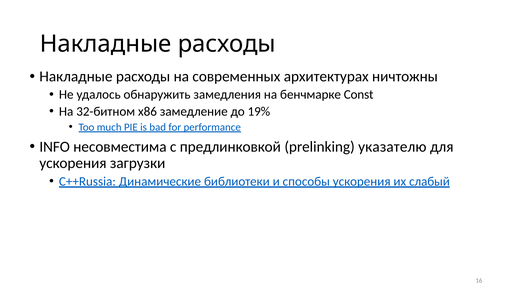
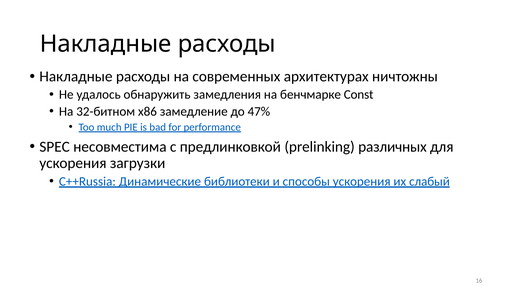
19%: 19% -> 47%
INFO: INFO -> SPEC
указателю: указателю -> различных
